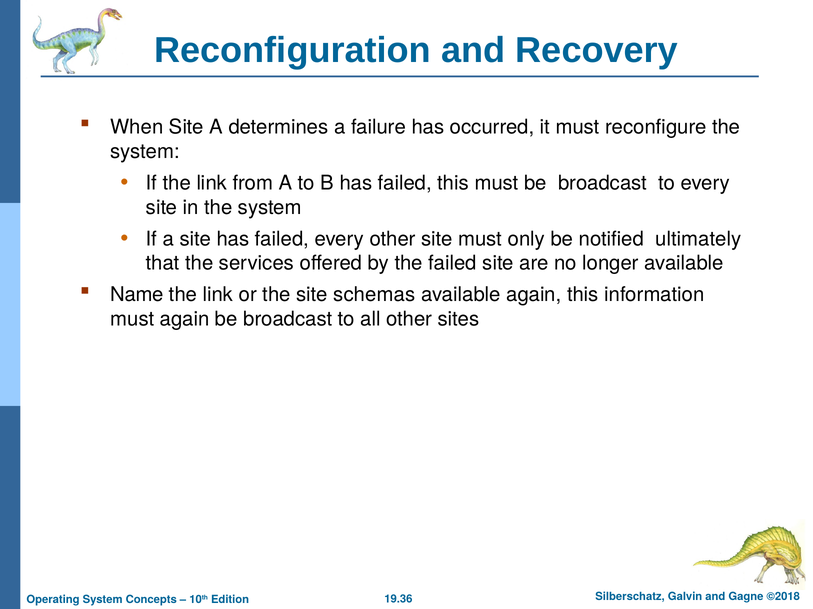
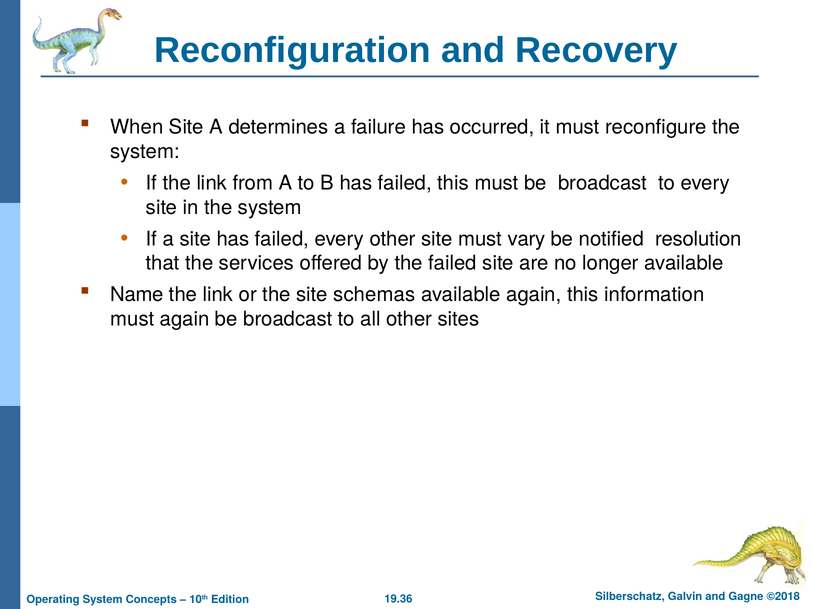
only: only -> vary
ultimately: ultimately -> resolution
